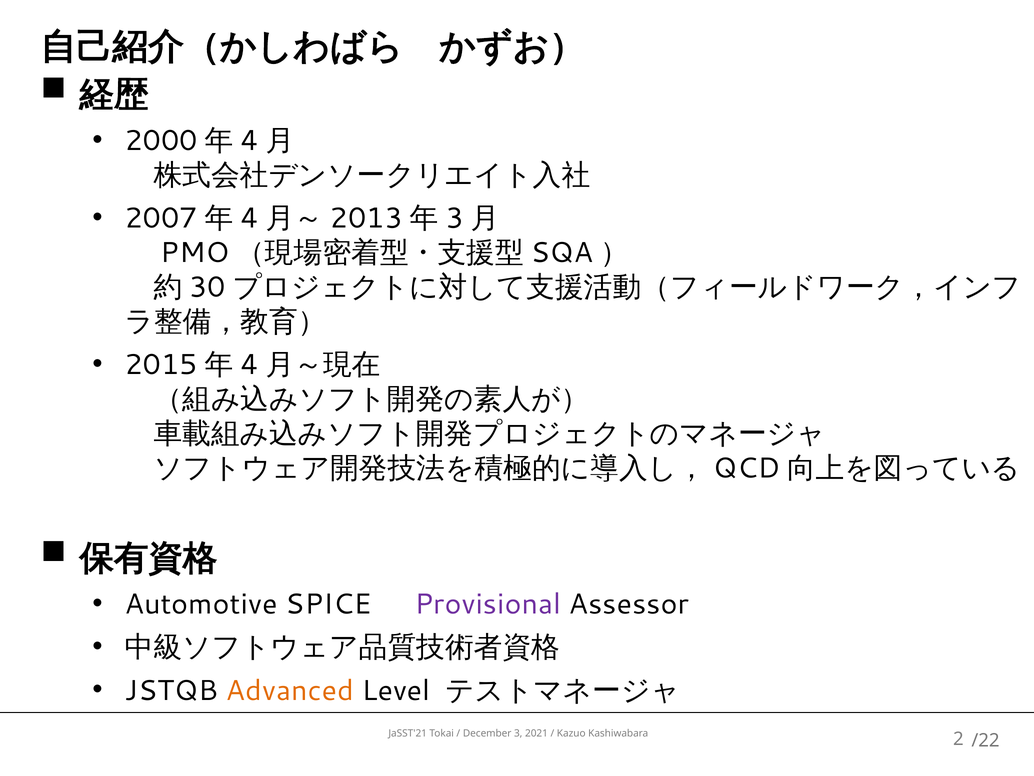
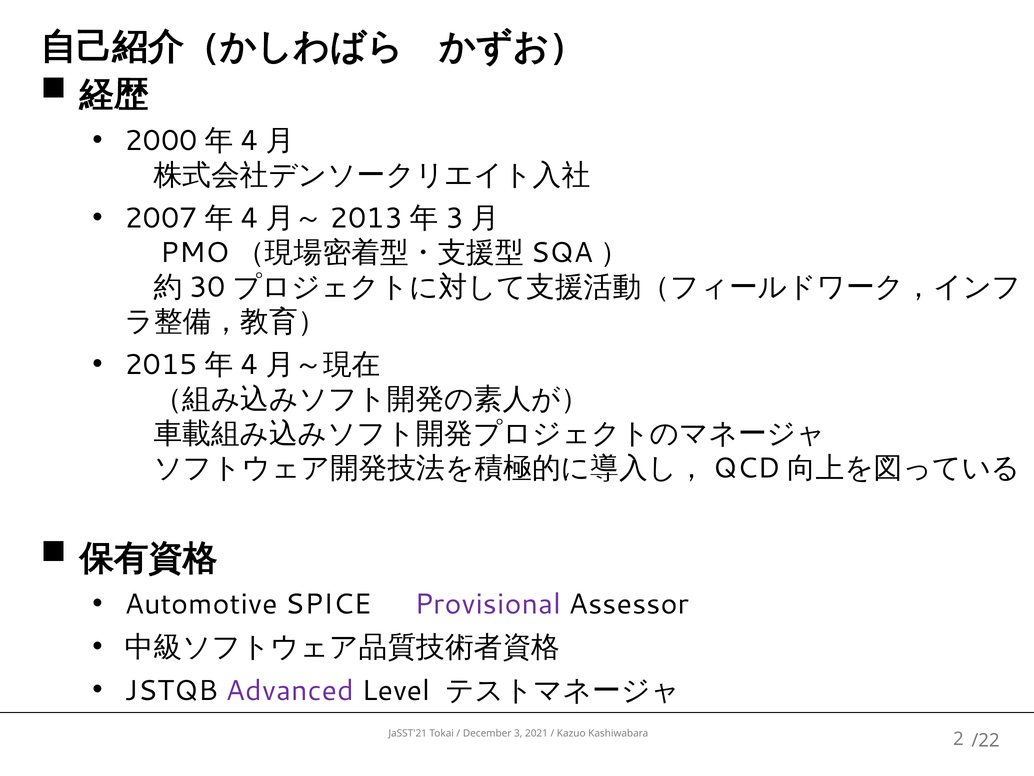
Advanced colour: orange -> purple
